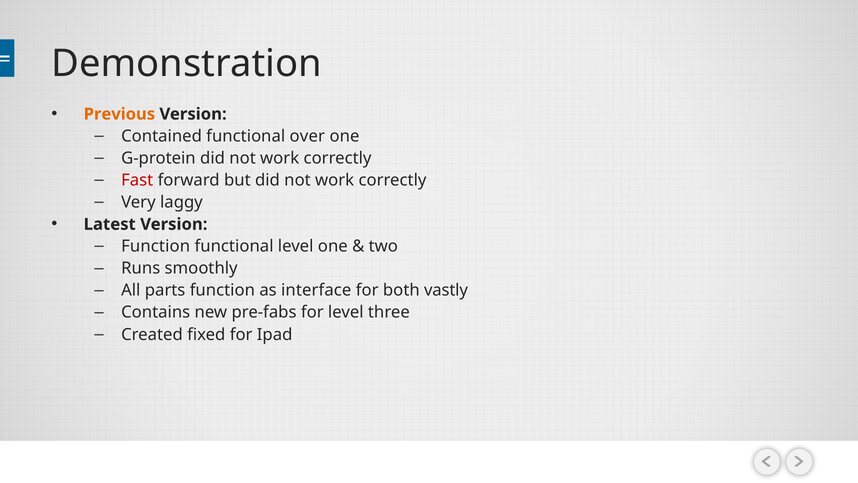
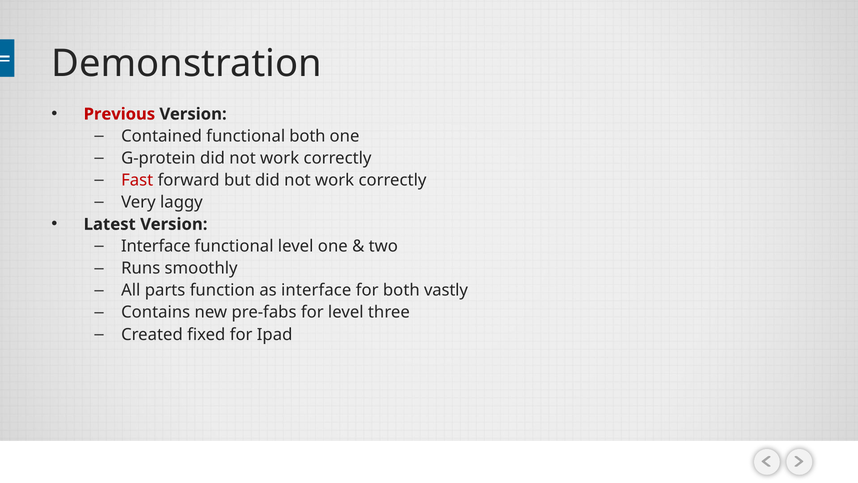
Previous colour: orange -> red
functional over: over -> both
Function at (156, 246): Function -> Interface
